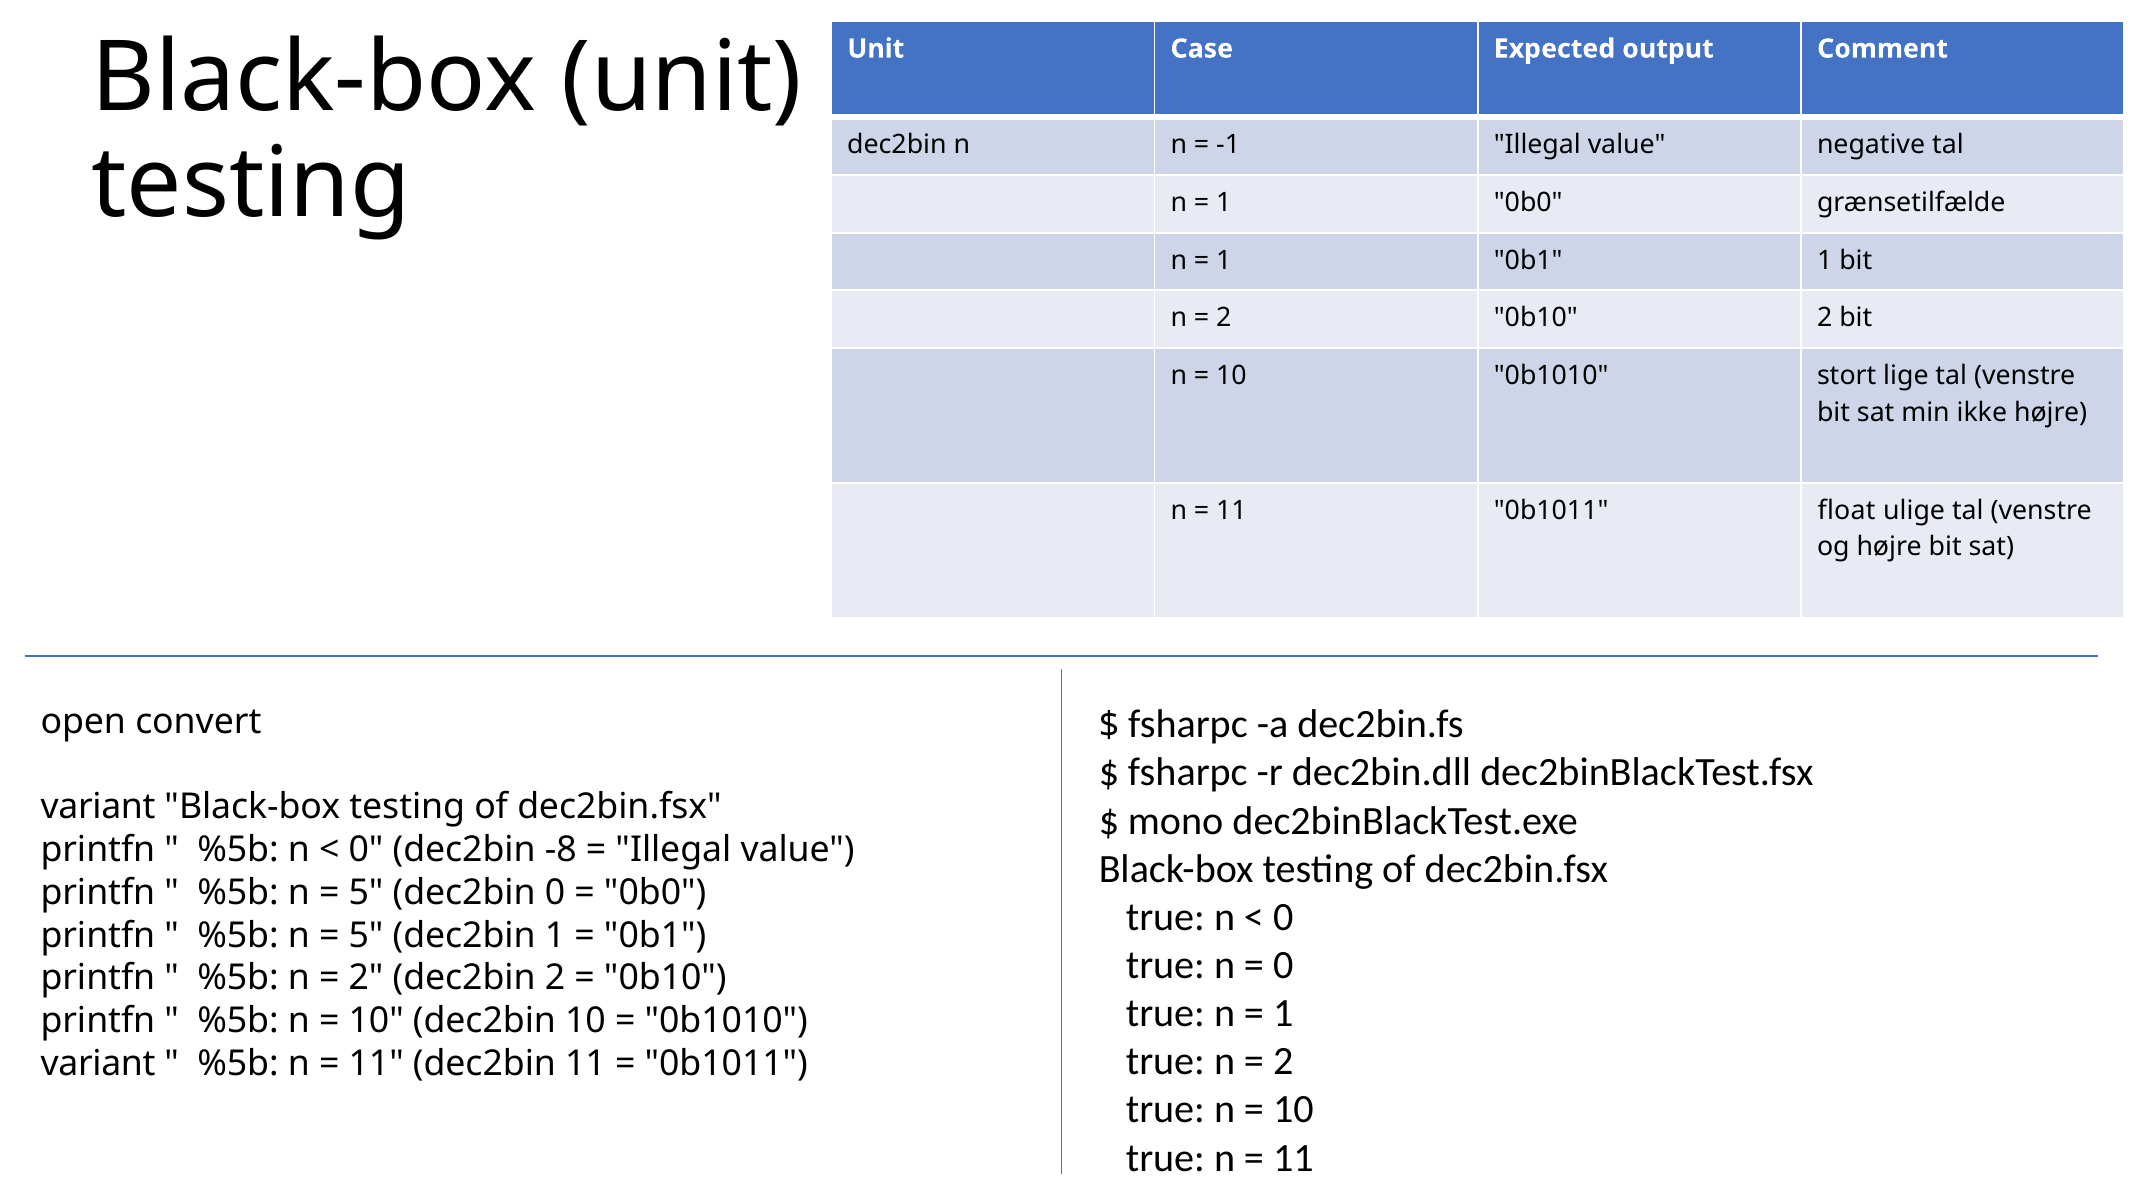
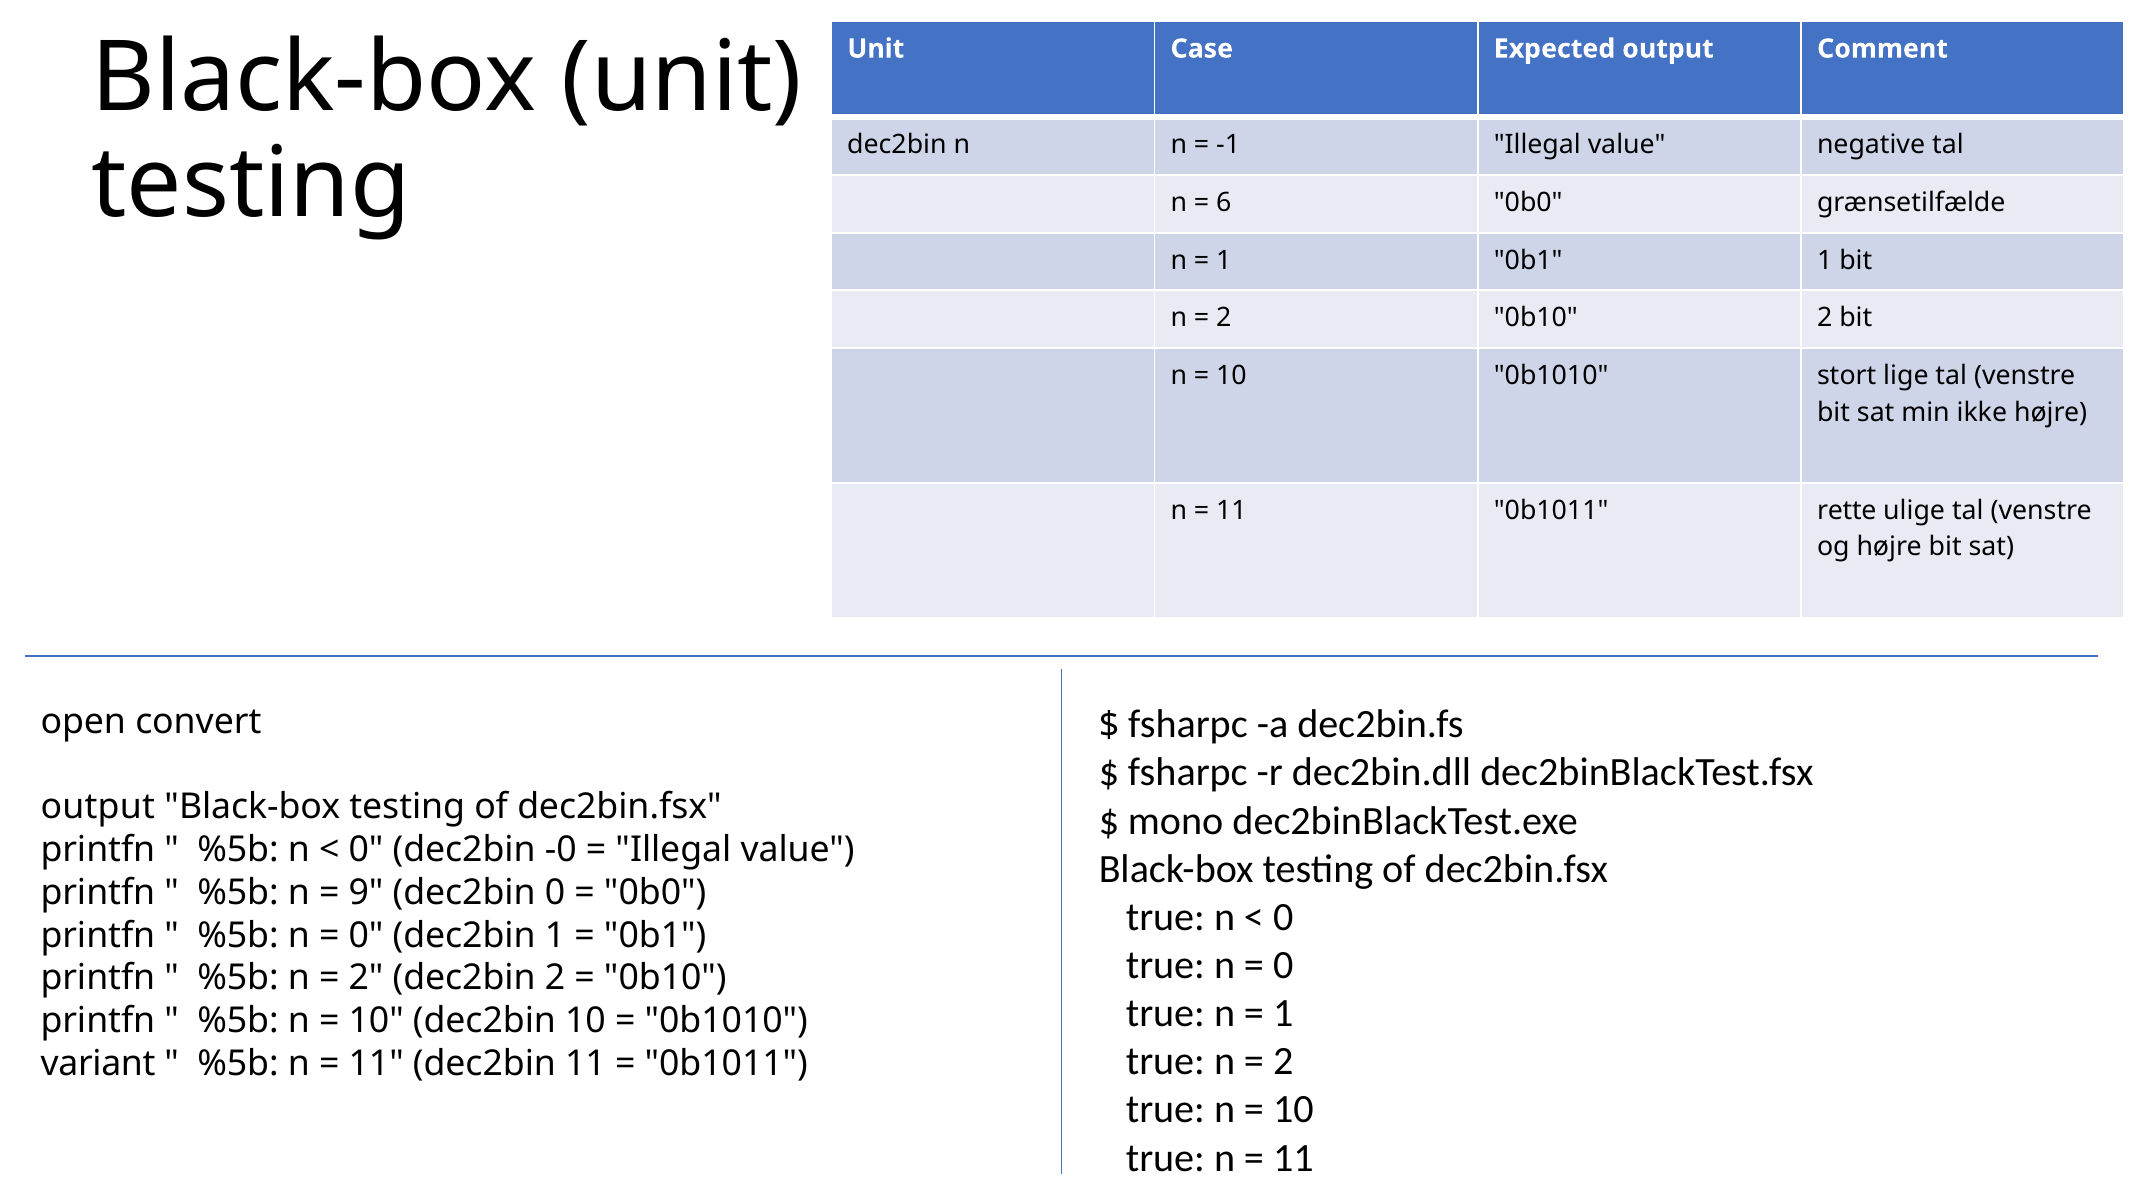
1 at (1224, 203): 1 -> 6
float: float -> rette
variant at (98, 807): variant -> output
-8: -8 -> -0
5 at (366, 893): 5 -> 9
5 at (366, 936): 5 -> 0
